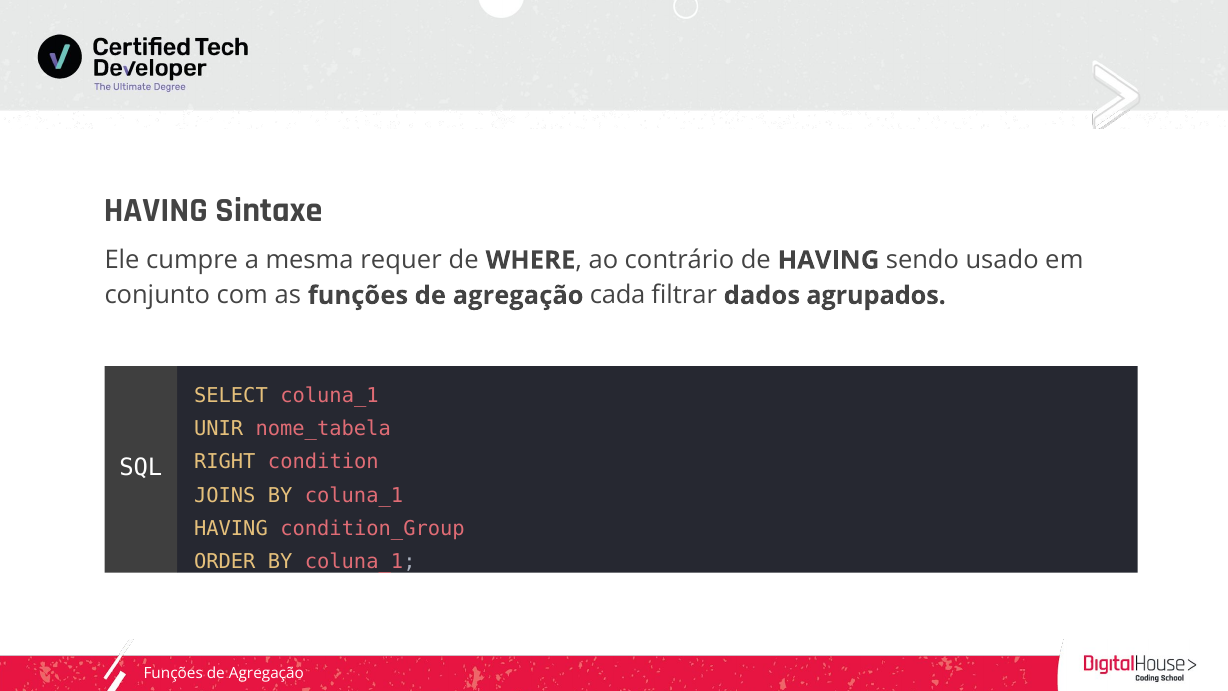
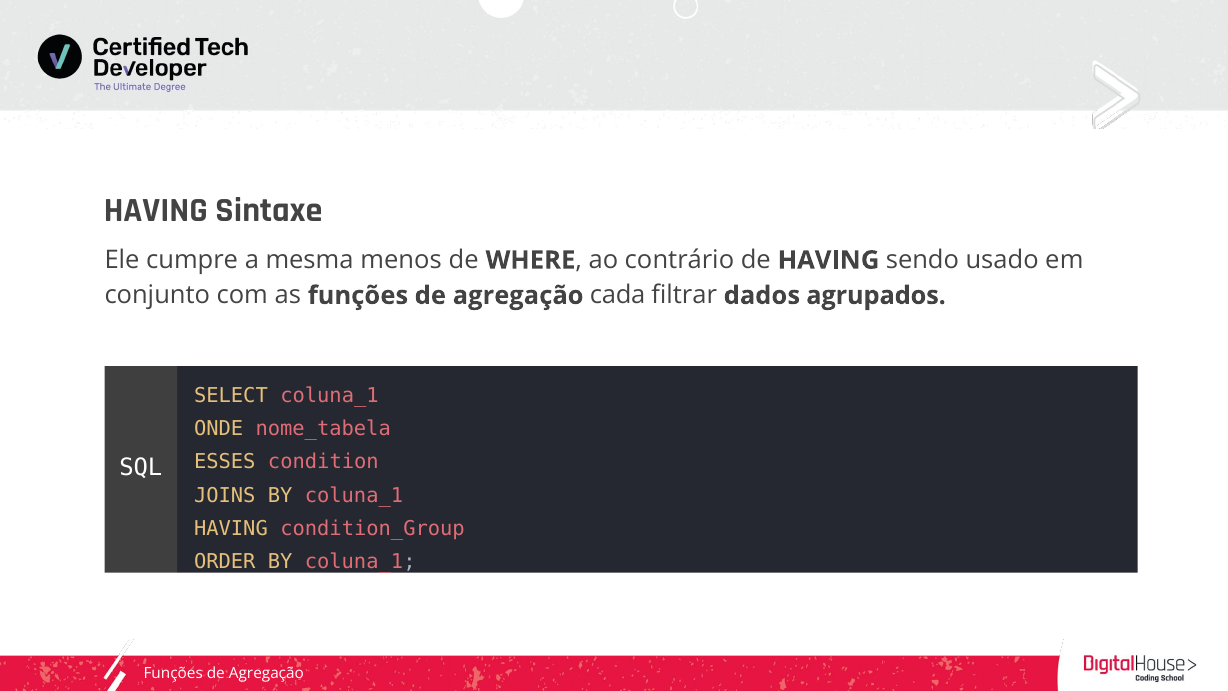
requer: requer -> menos
UNIR: UNIR -> ONDE
RIGHT: RIGHT -> ESSES
